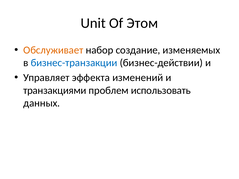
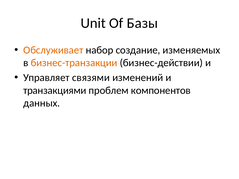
Этом: Этом -> Базы
бизнес-транзакции colour: blue -> orange
эффекта: эффекта -> связями
использовать: использовать -> компонентов
